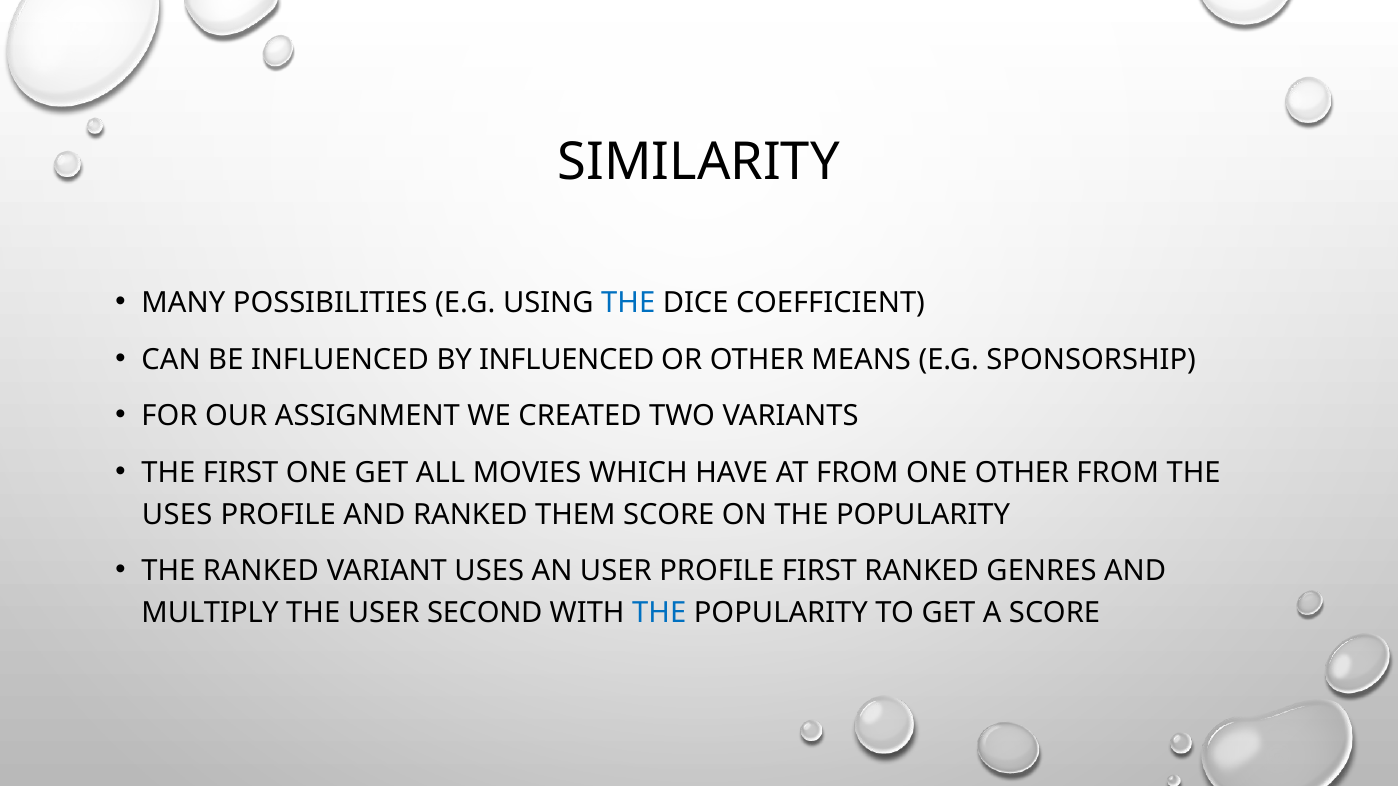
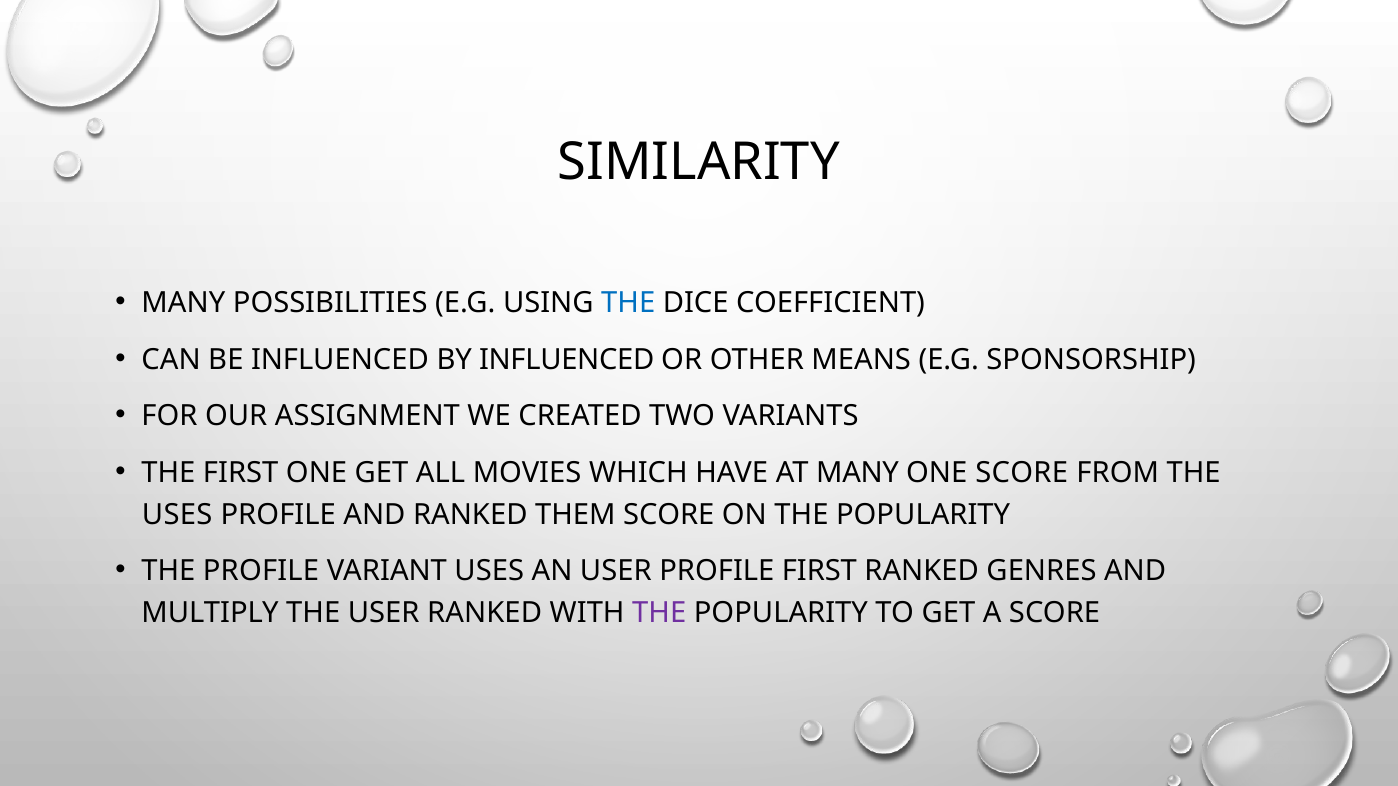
AT FROM: FROM -> MANY
ONE OTHER: OTHER -> SCORE
THE RANKED: RANKED -> PROFILE
USER SECOND: SECOND -> RANKED
THE at (659, 613) colour: blue -> purple
